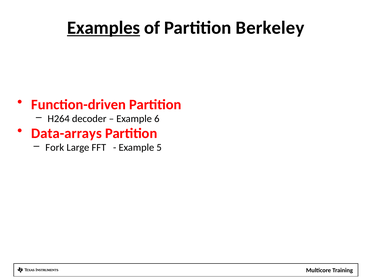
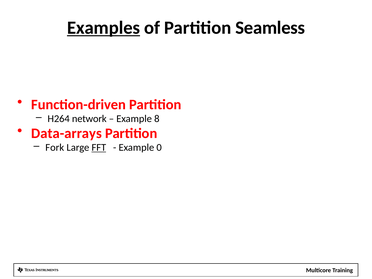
Berkeley: Berkeley -> Seamless
decoder: decoder -> network
6: 6 -> 8
FFT underline: none -> present
5: 5 -> 0
